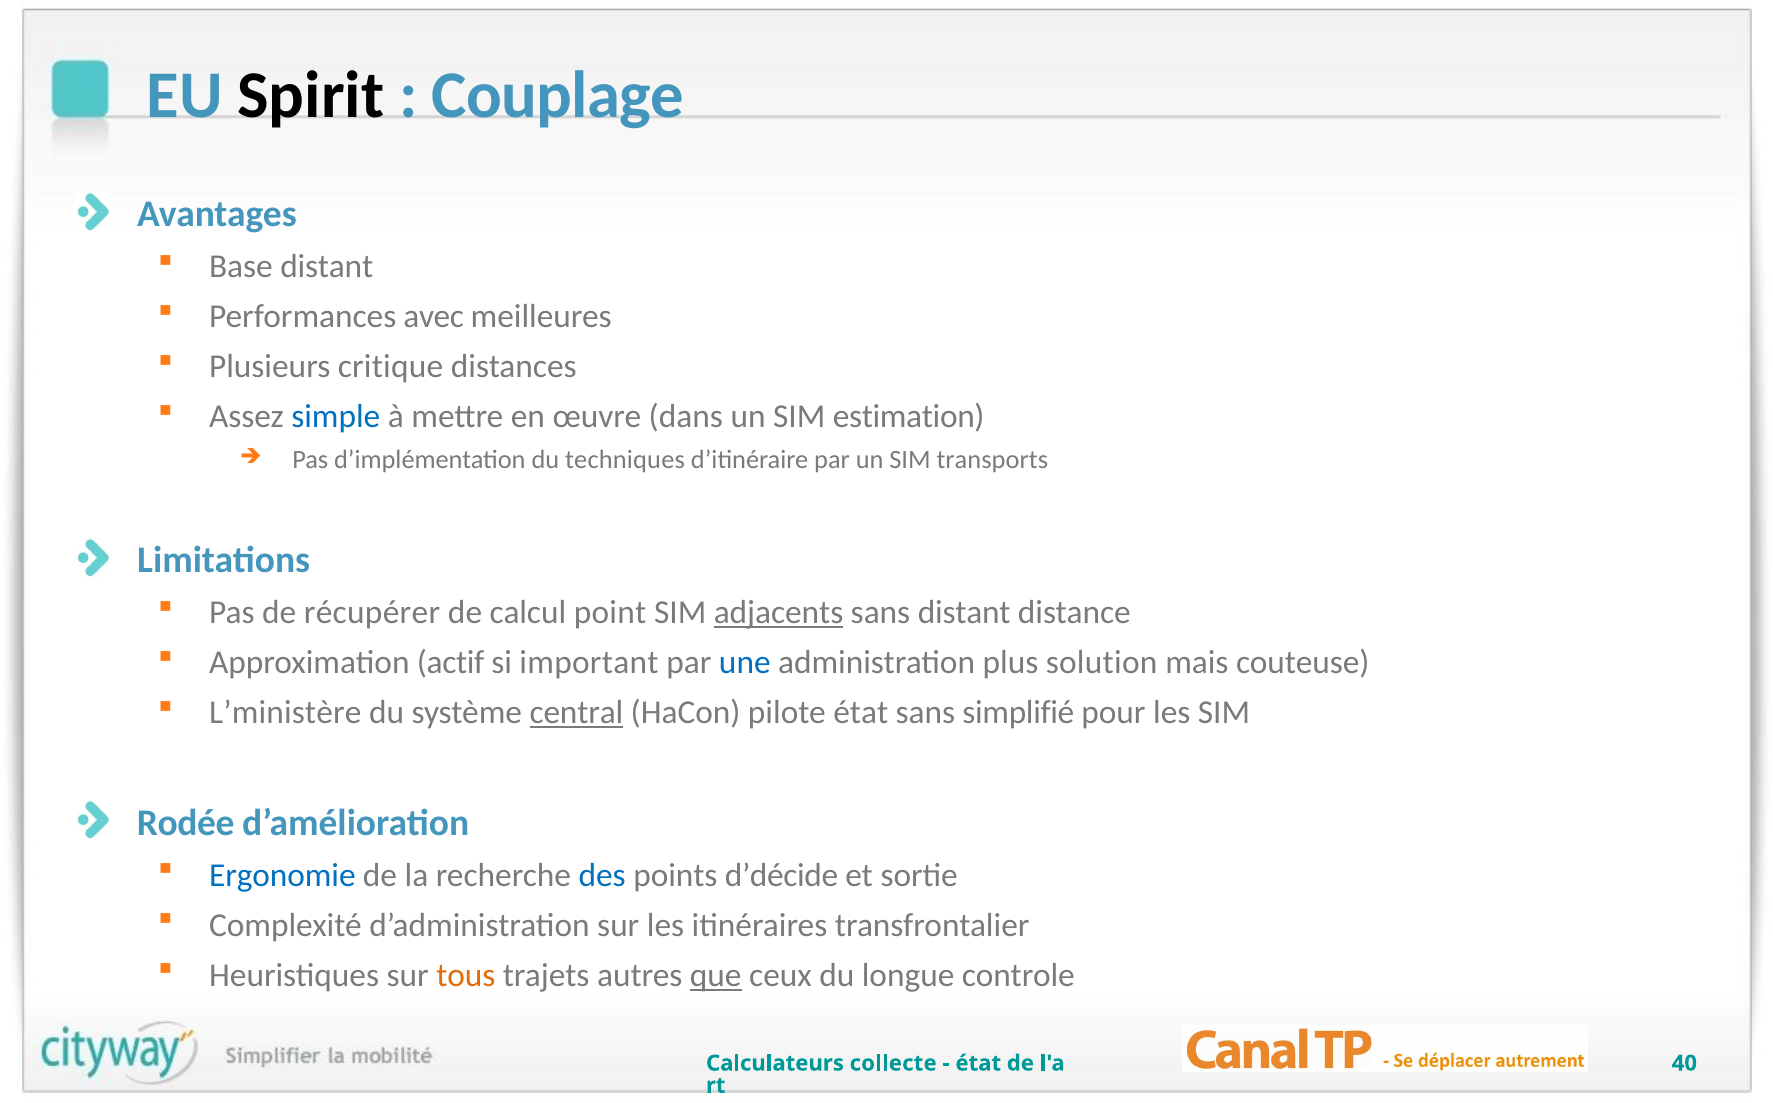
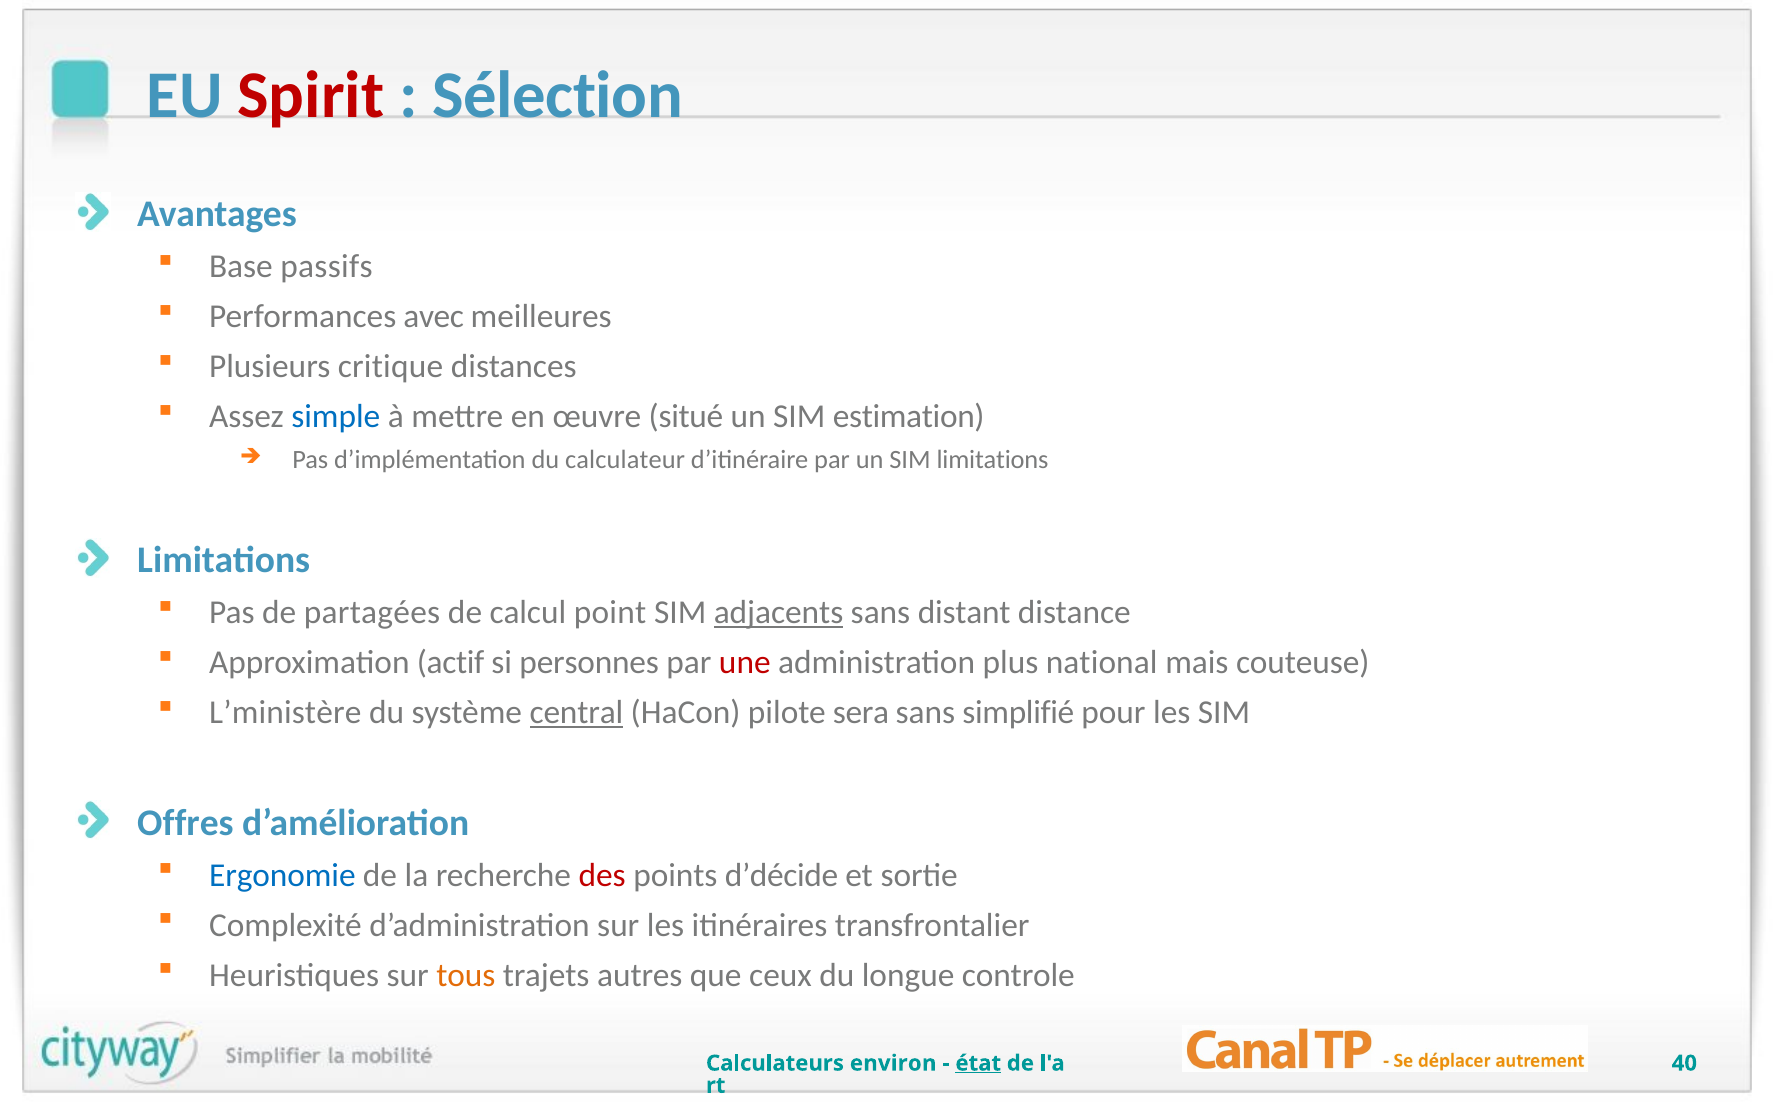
Spirit colour: black -> red
Couplage: Couplage -> Sélection
Base distant: distant -> passifs
dans: dans -> situé
techniques: techniques -> calculateur
SIM transports: transports -> limitations
récupérer: récupérer -> partagées
important: important -> personnes
une colour: blue -> red
solution: solution -> national
pilote état: état -> sera
Rodée: Rodée -> Offres
des colour: blue -> red
que underline: present -> none
collecte: collecte -> environ
état at (978, 1063) underline: none -> present
